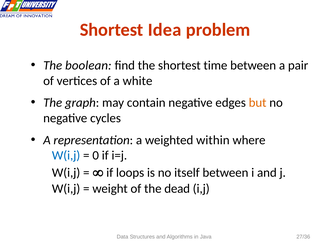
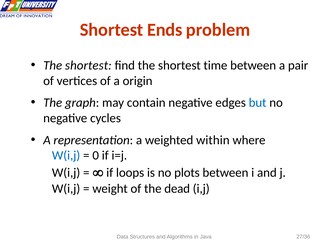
Idea: Idea -> Ends
boolean at (88, 65): boolean -> shortest
white: white -> origin
but colour: orange -> blue
itself: itself -> plots
